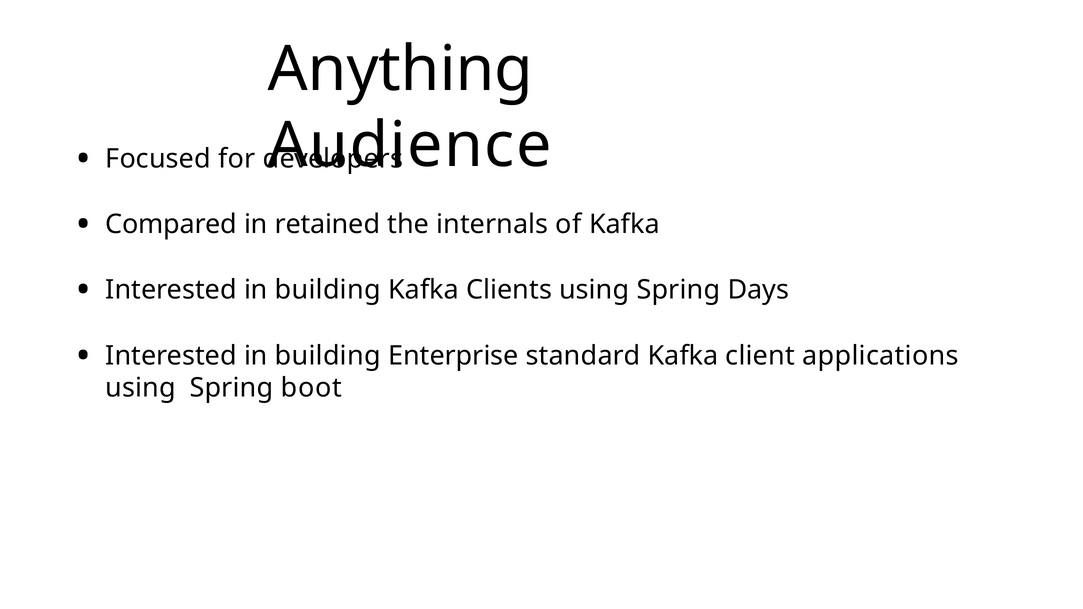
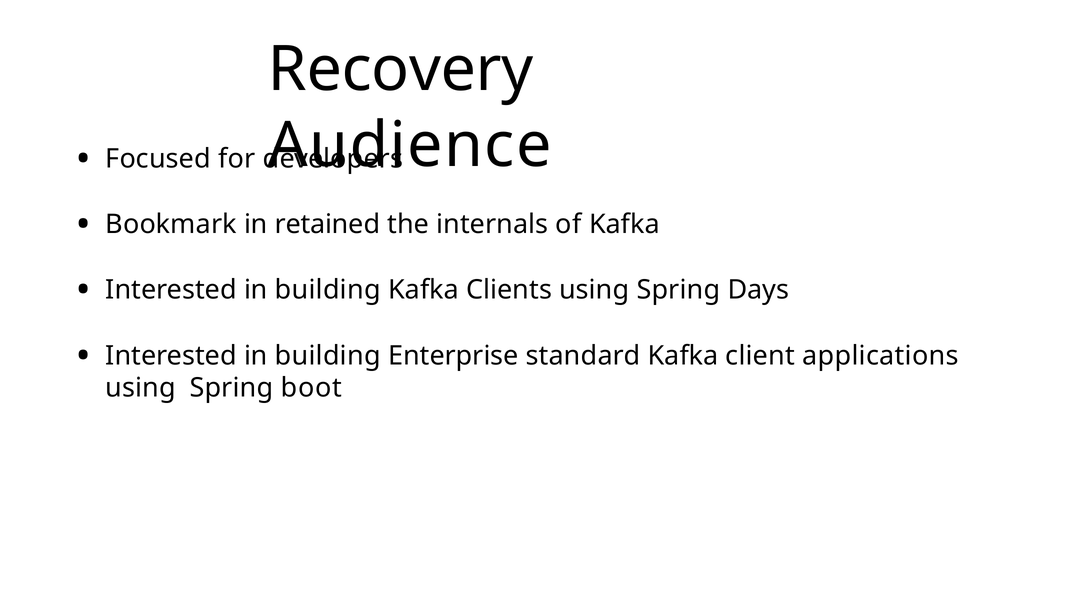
Anything: Anything -> Recovery
Compared: Compared -> Bookmark
